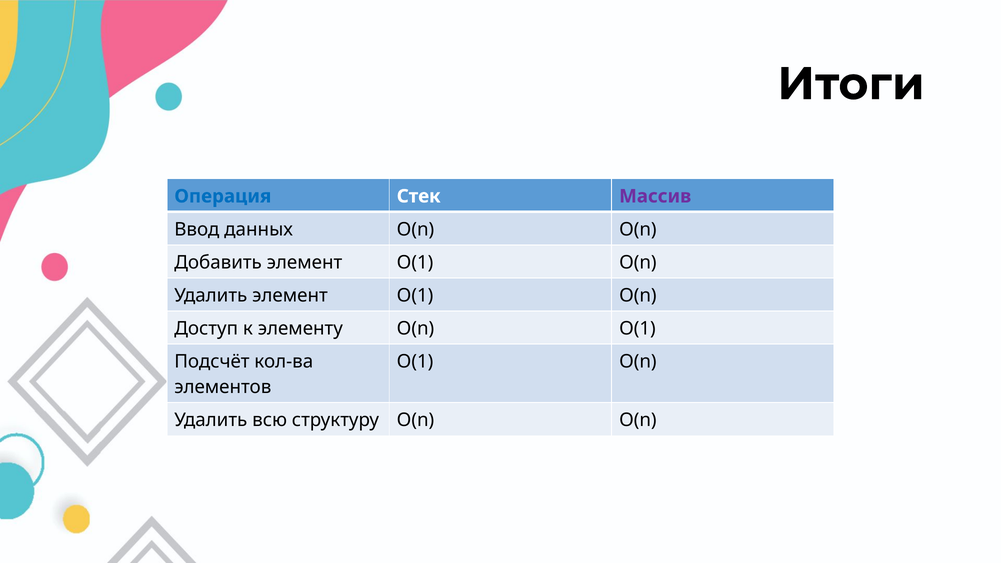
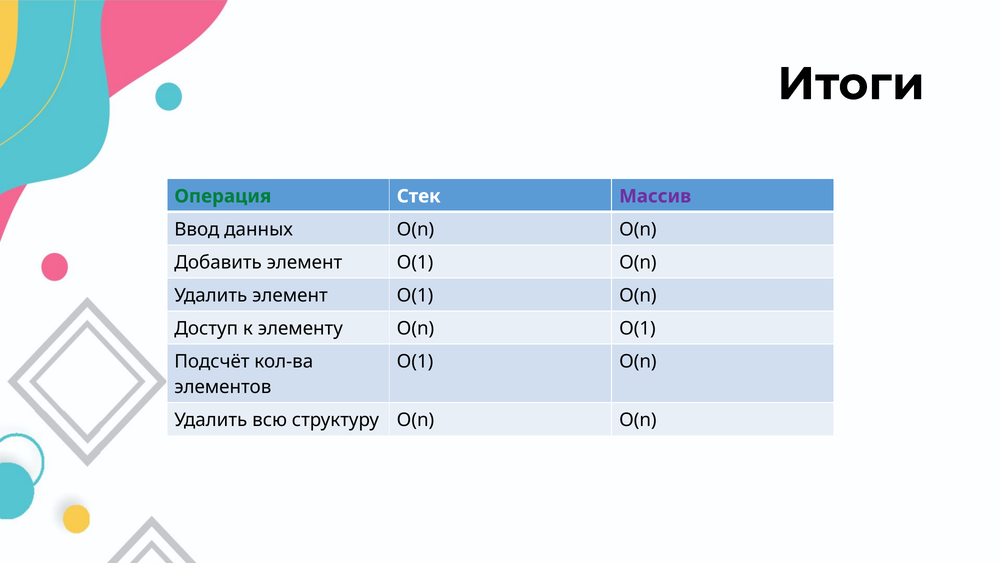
Операция colour: blue -> green
